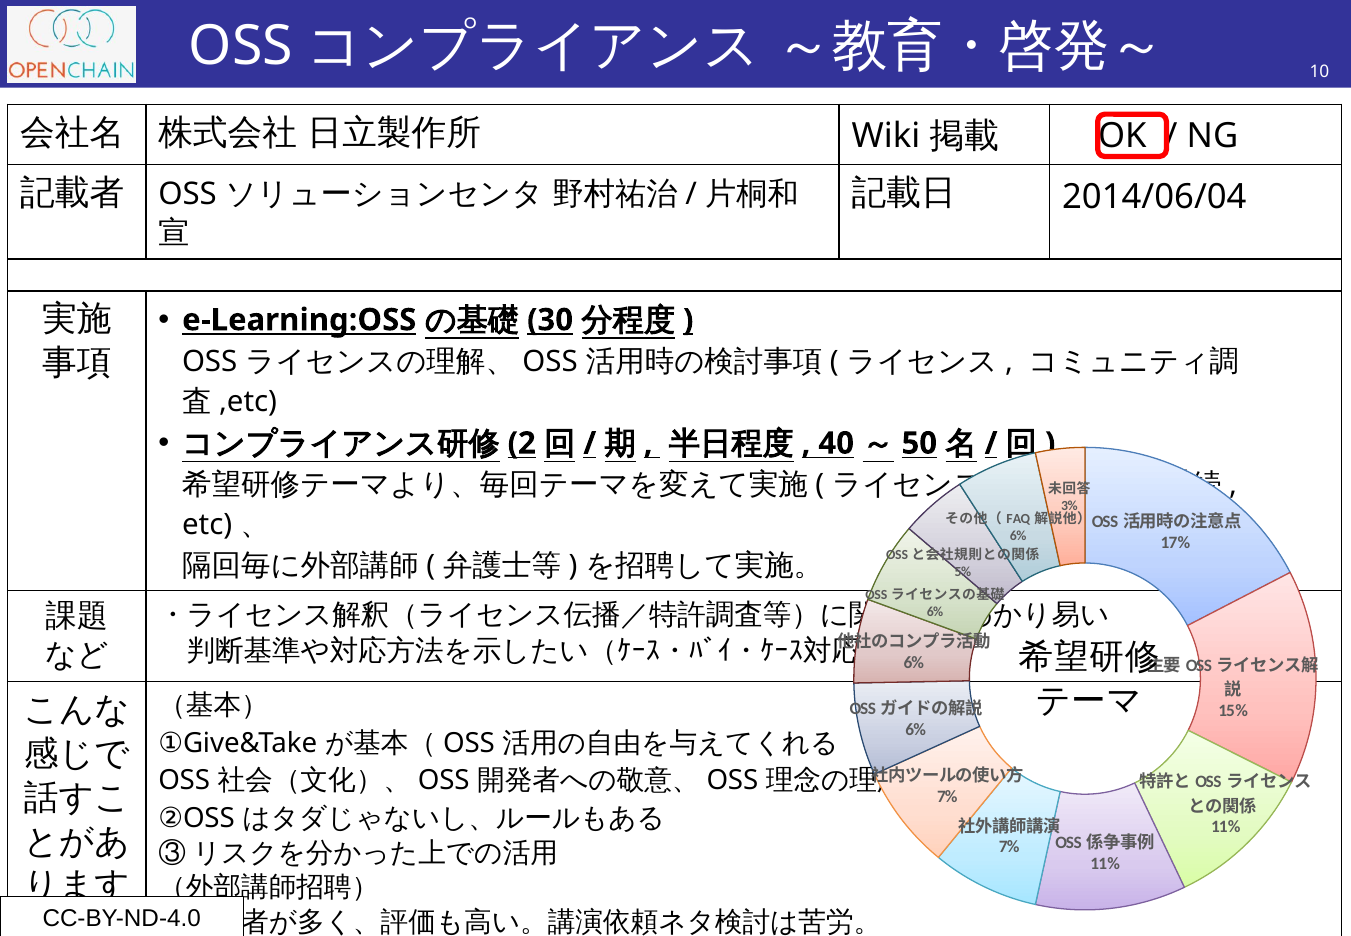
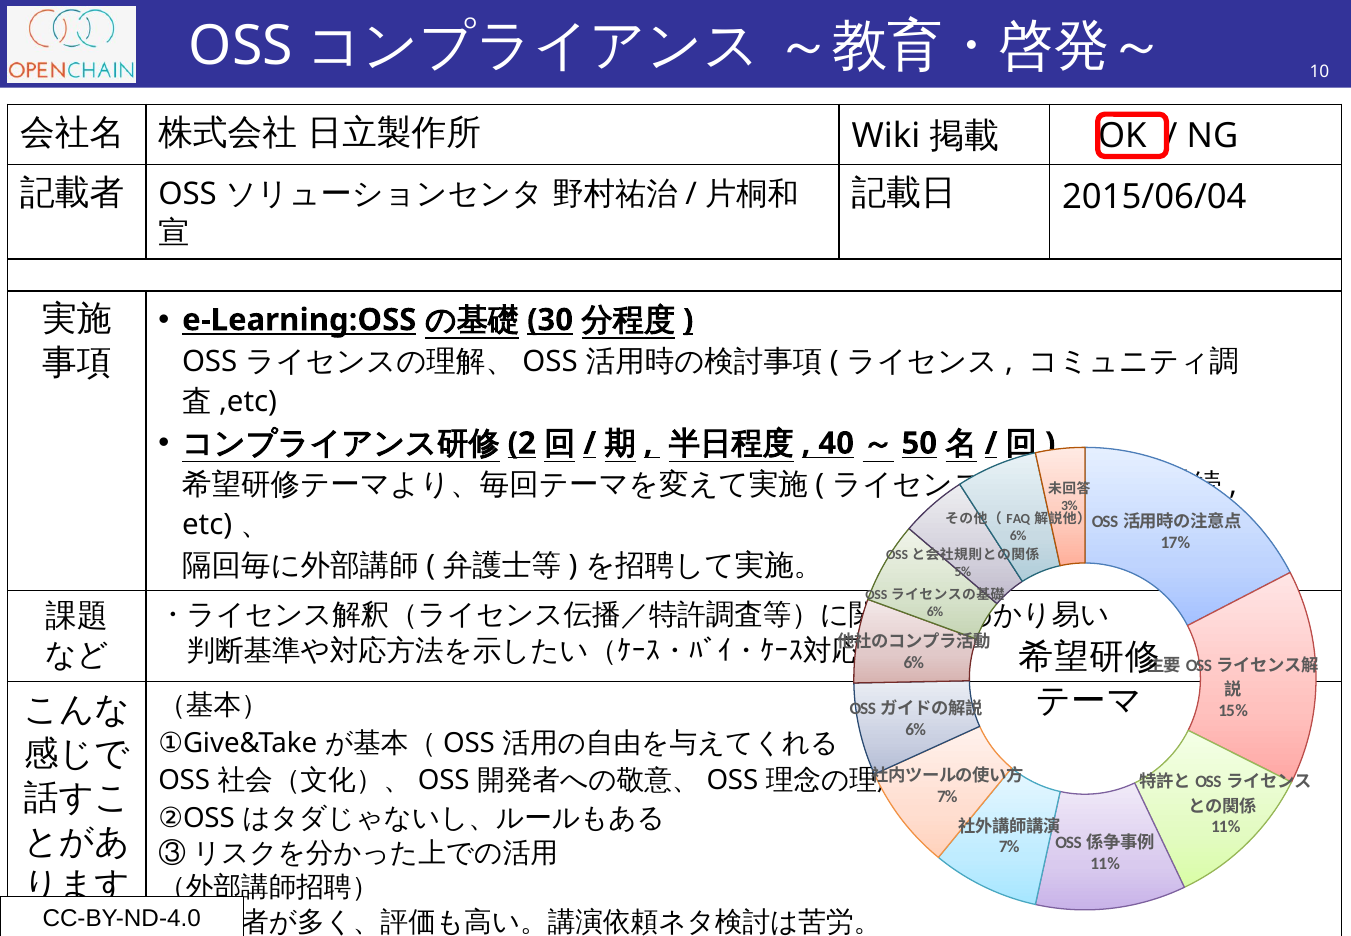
2014/06/04: 2014/06/04 -> 2015/06/04
